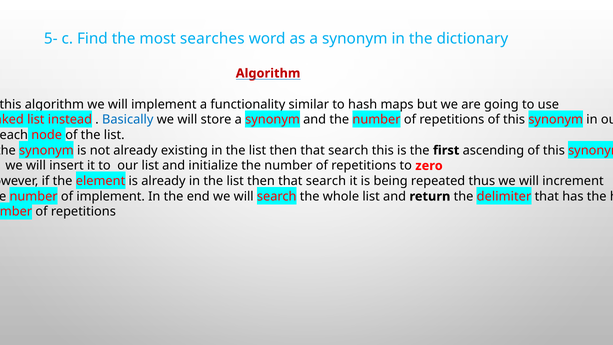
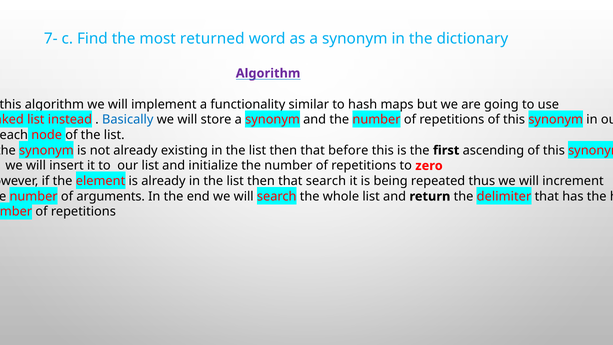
5-: 5- -> 7-
searches: searches -> returned
Algorithm at (268, 73) colour: red -> purple
search at (348, 150): search -> before
of implement: implement -> arguments
